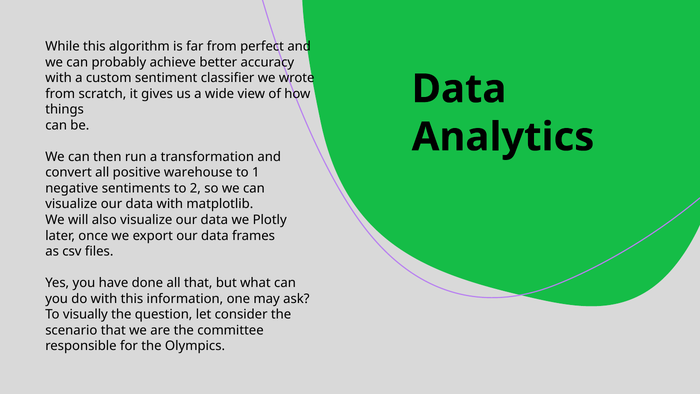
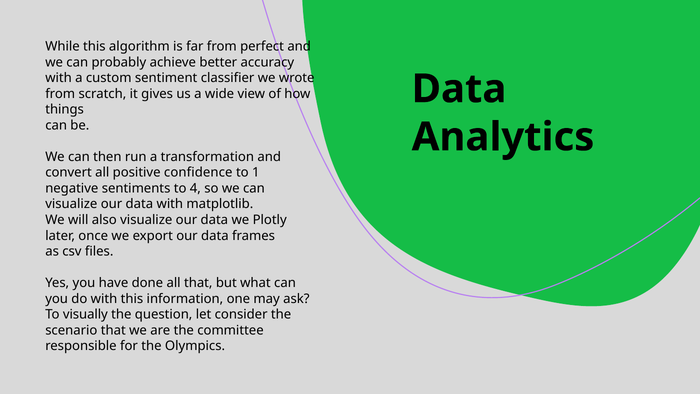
warehouse: warehouse -> confidence
2: 2 -> 4
